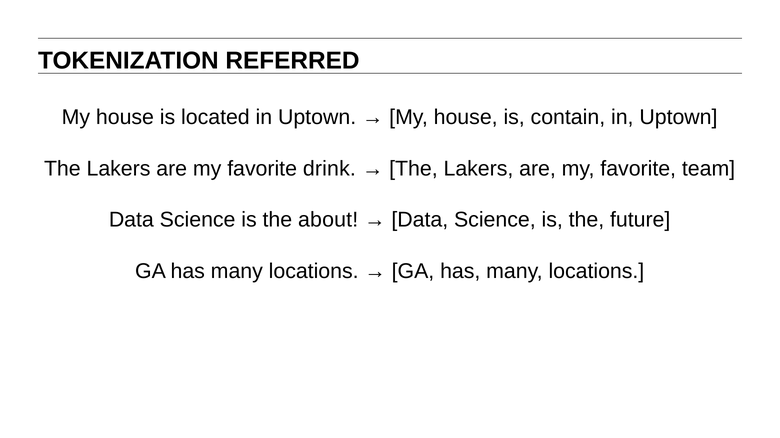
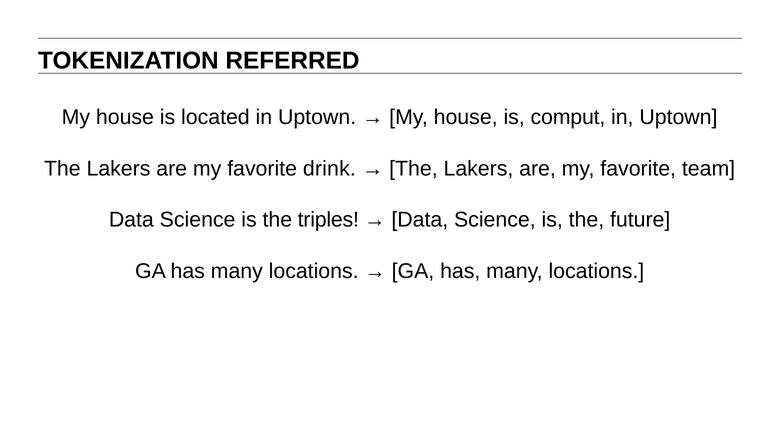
contain: contain -> comput
about: about -> triples
